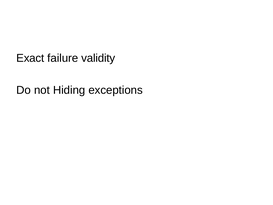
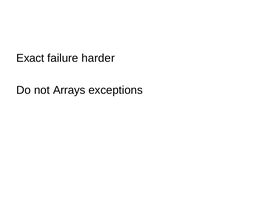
validity: validity -> harder
Hiding: Hiding -> Arrays
